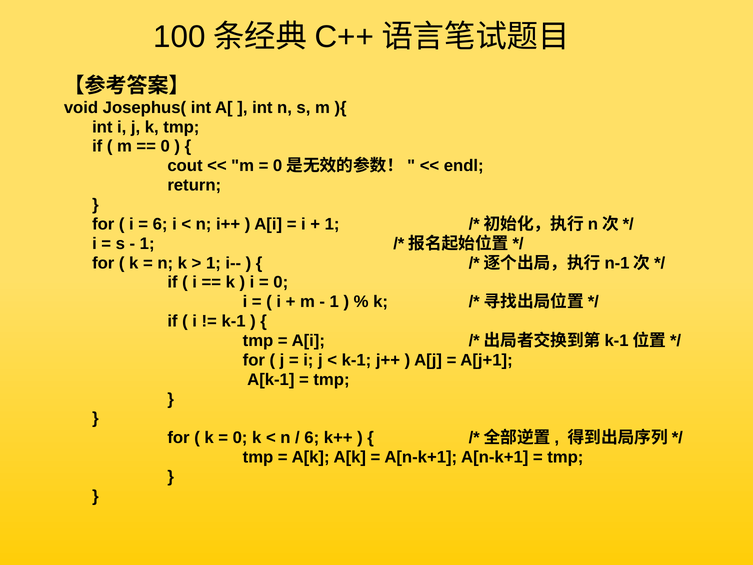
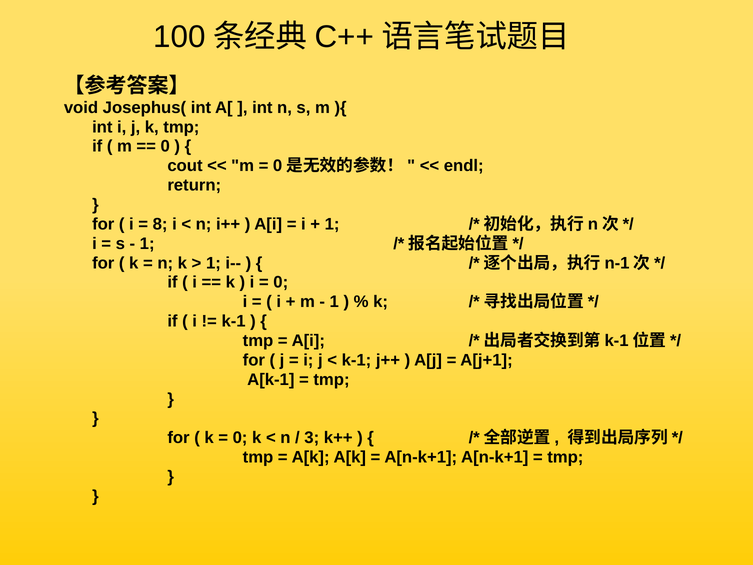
6 at (160, 224): 6 -> 8
6 at (312, 438): 6 -> 3
